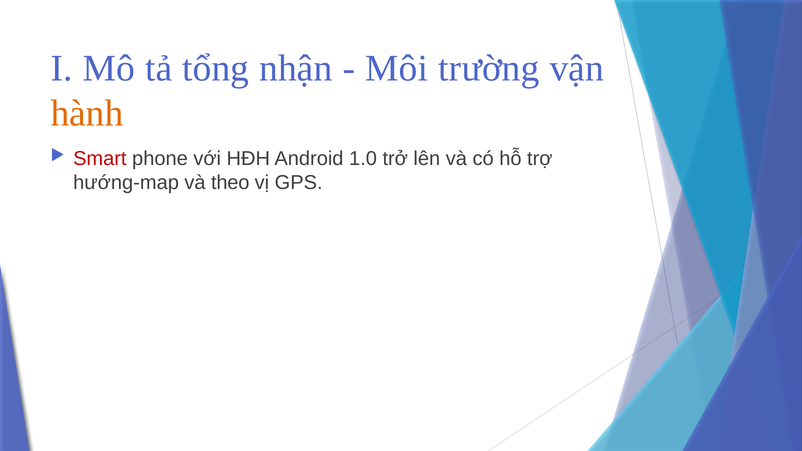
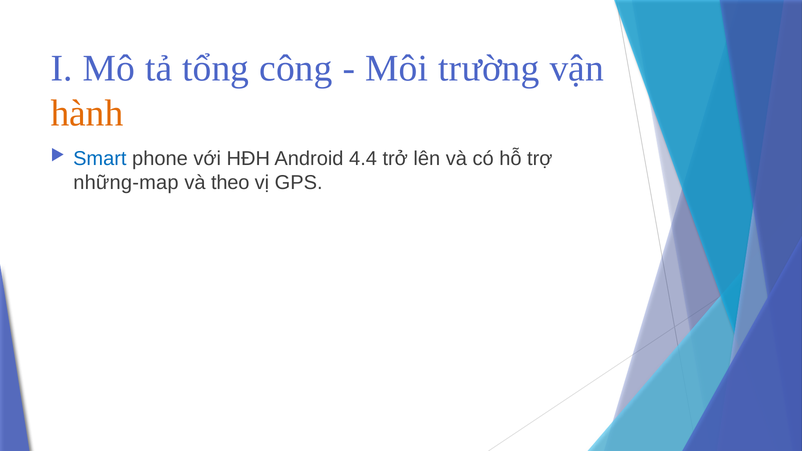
nhận: nhận -> công
Smart colour: red -> blue
1.0: 1.0 -> 4.4
hướng-map: hướng-map -> những-map
